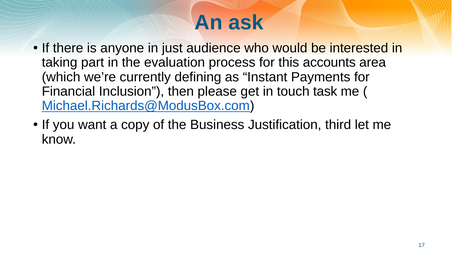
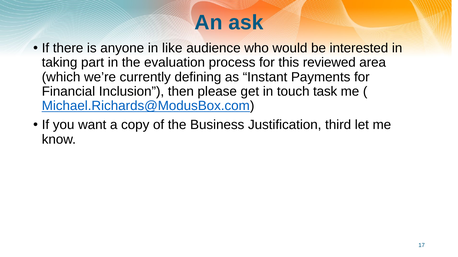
just: just -> like
accounts: accounts -> reviewed
